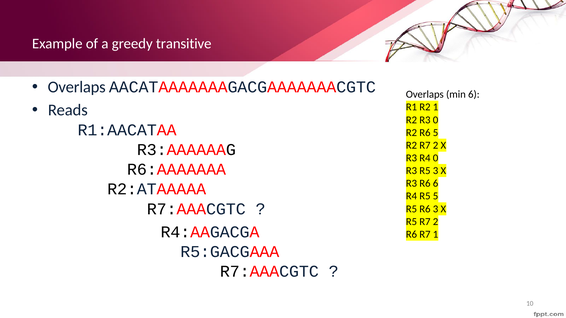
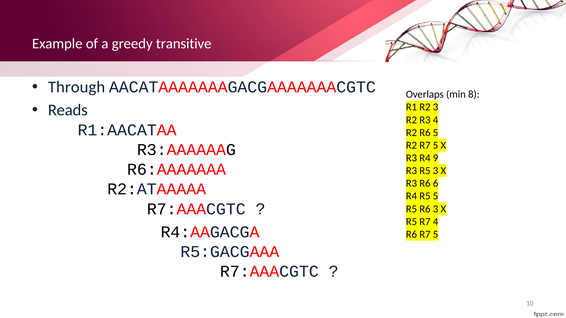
Overlaps at (77, 87): Overlaps -> Through
min 6: 6 -> 8
R2 1: 1 -> 3
R3 0: 0 -> 4
R2 R7 2: 2 -> 5
R4 0: 0 -> 9
R5 R7 2: 2 -> 4
R6 R7 1: 1 -> 5
